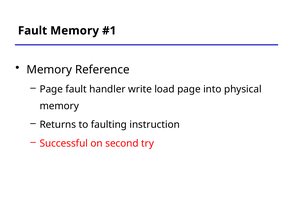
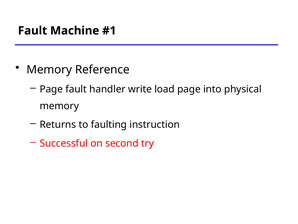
Fault Memory: Memory -> Machine
